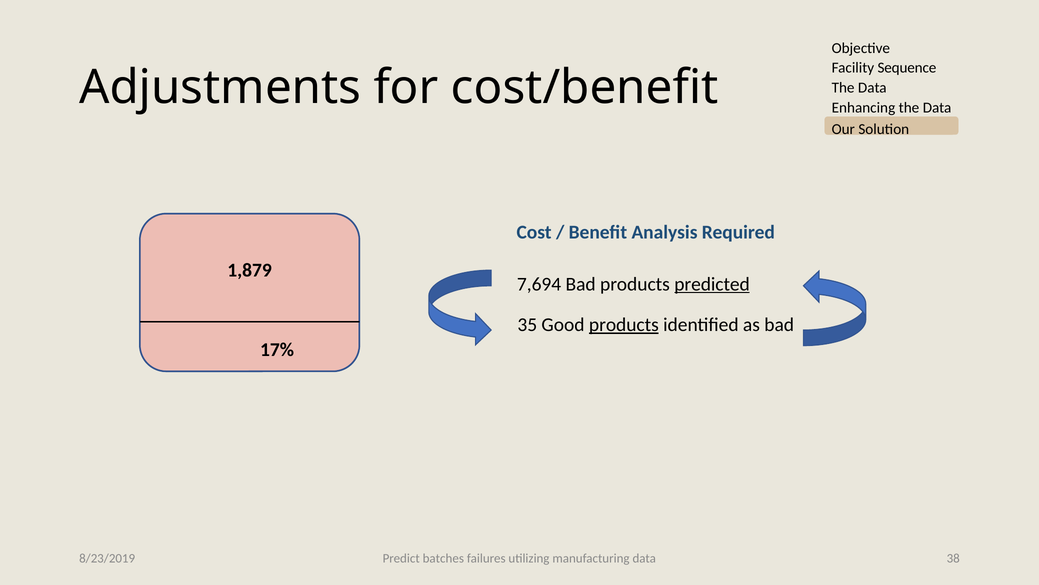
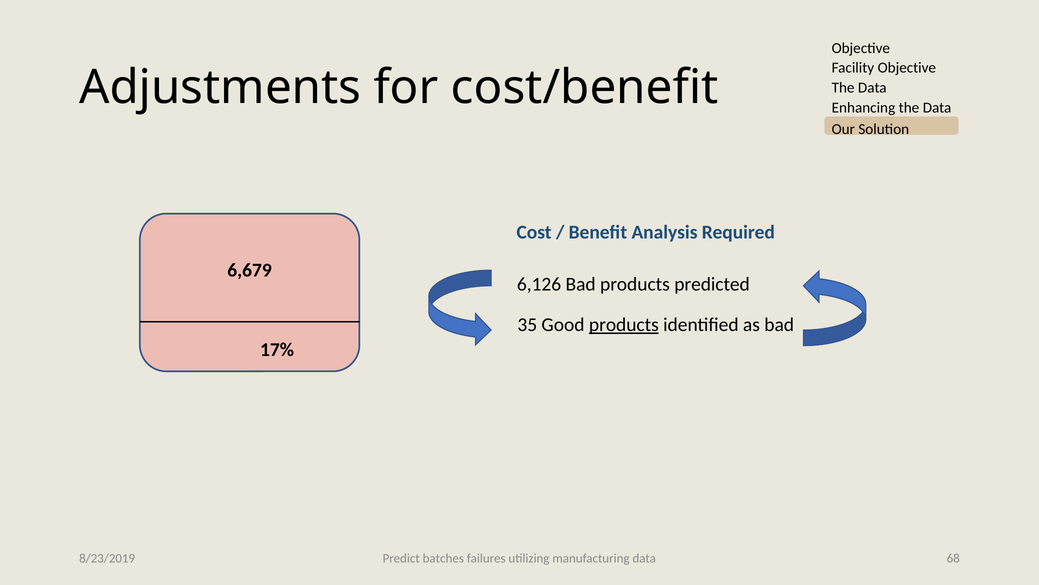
Facility Sequence: Sequence -> Objective
1,879: 1,879 -> 6,679
7,694: 7,694 -> 6,126
predicted underline: present -> none
38: 38 -> 68
